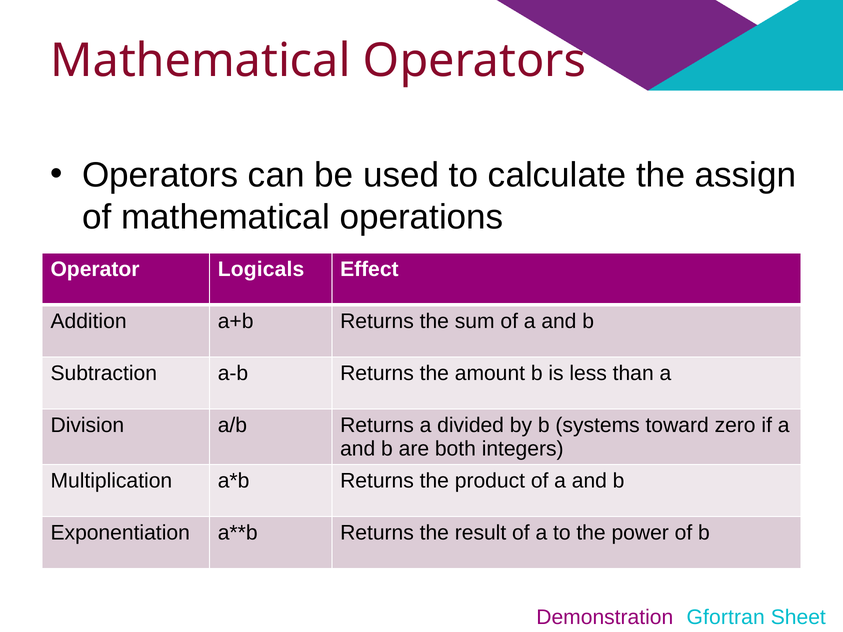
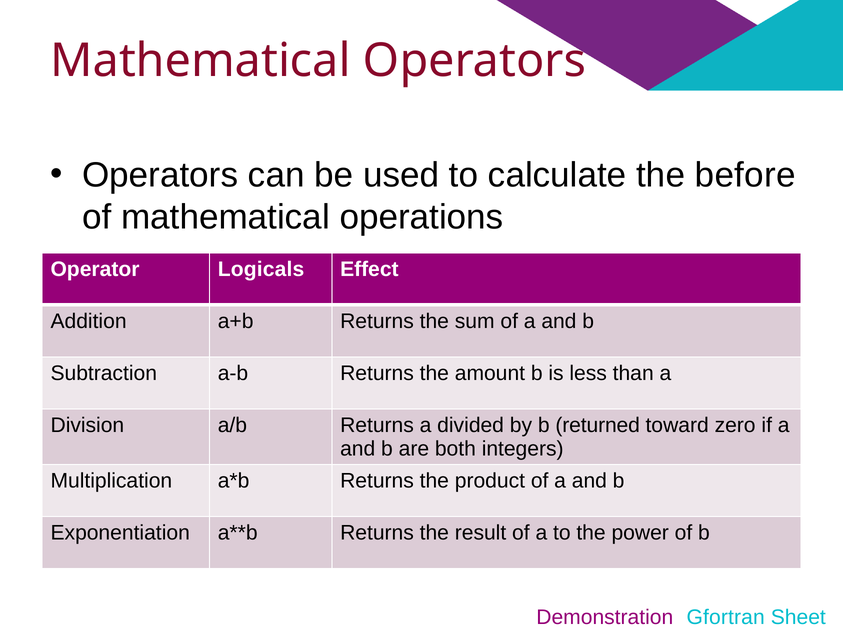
assign: assign -> before
systems: systems -> returned
